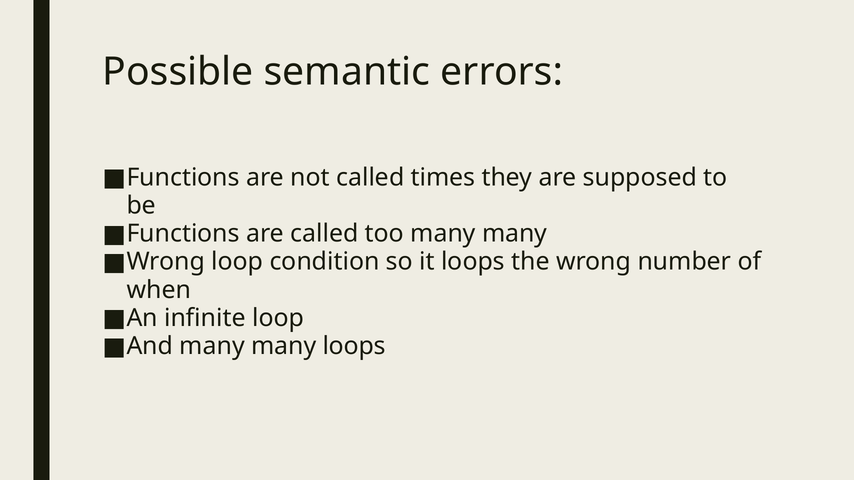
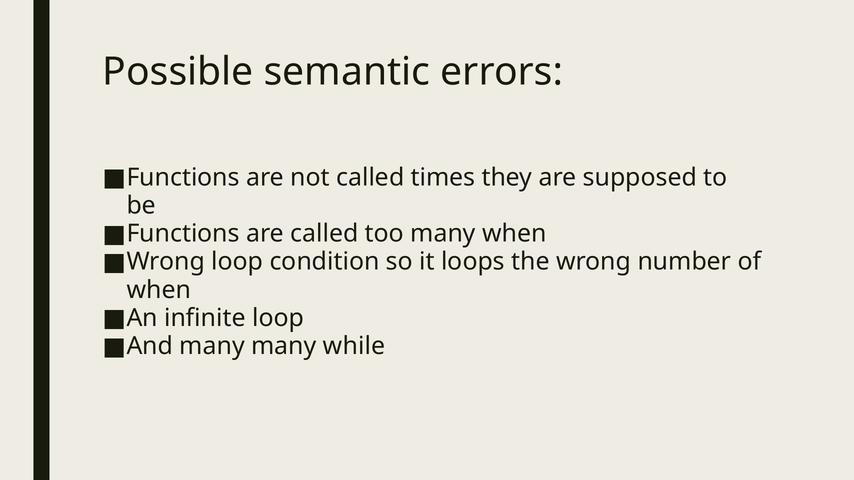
too many many: many -> when
many loops: loops -> while
